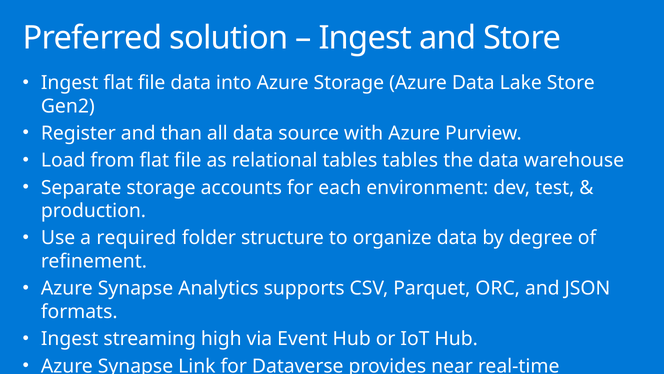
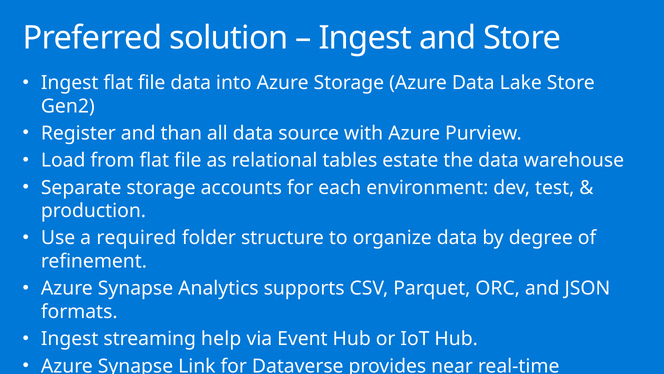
tables tables: tables -> estate
high: high -> help
